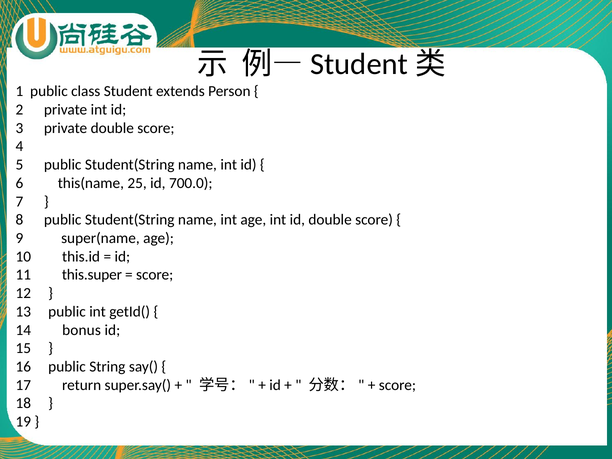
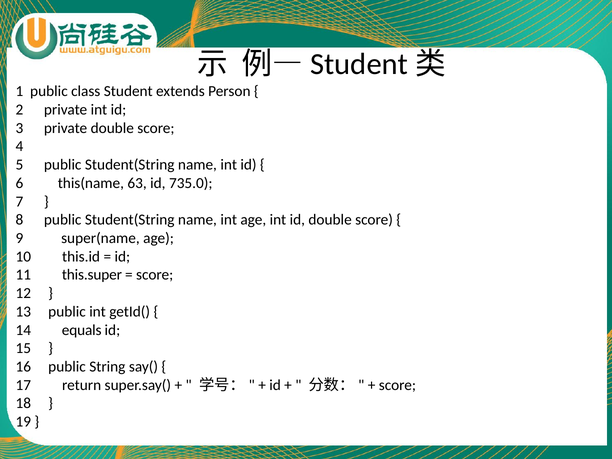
25: 25 -> 63
700.0: 700.0 -> 735.0
bonus: bonus -> equals
